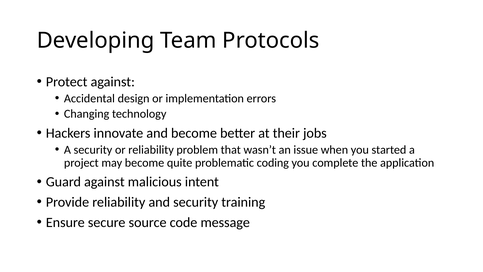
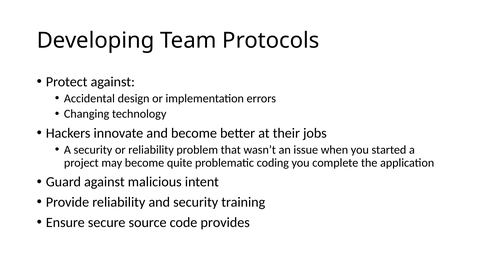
message: message -> provides
